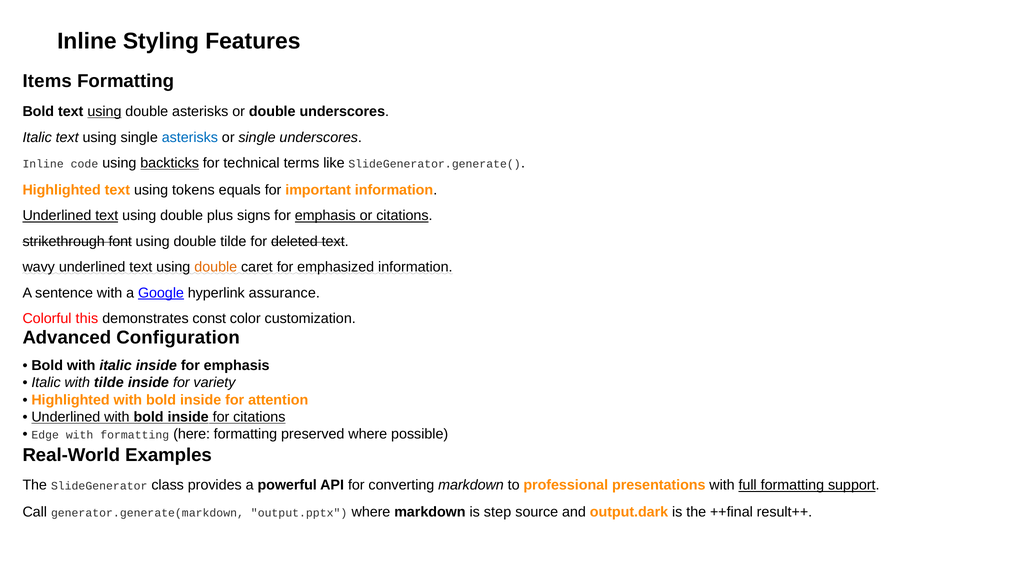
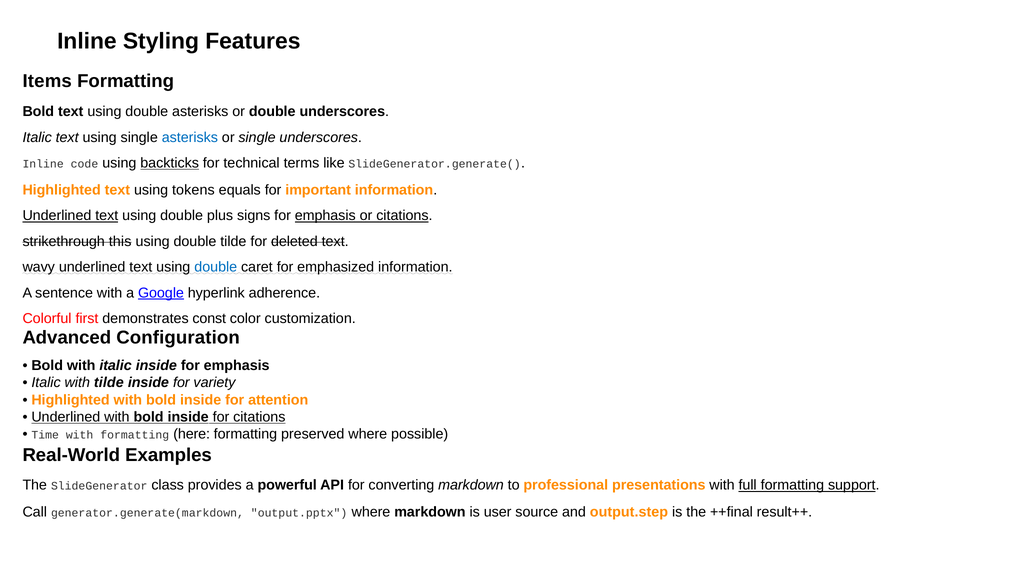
using at (104, 112) underline: present -> none
font: font -> this
double at (216, 267) colour: orange -> blue
assurance: assurance -> adherence
this: this -> first
Edge: Edge -> Time
step: step -> user
output.dark: output.dark -> output.step
